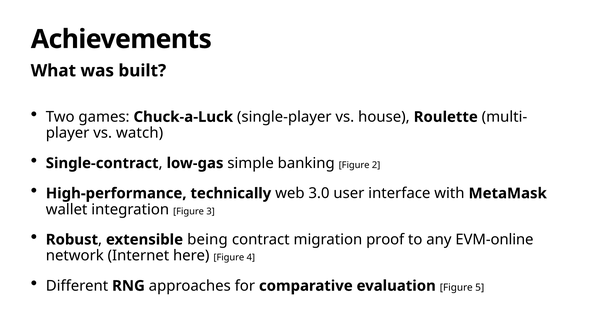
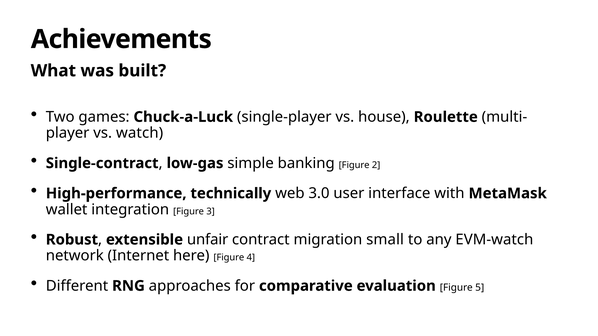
being: being -> unfair
proof: proof -> small
EVM-online: EVM-online -> EVM-watch
